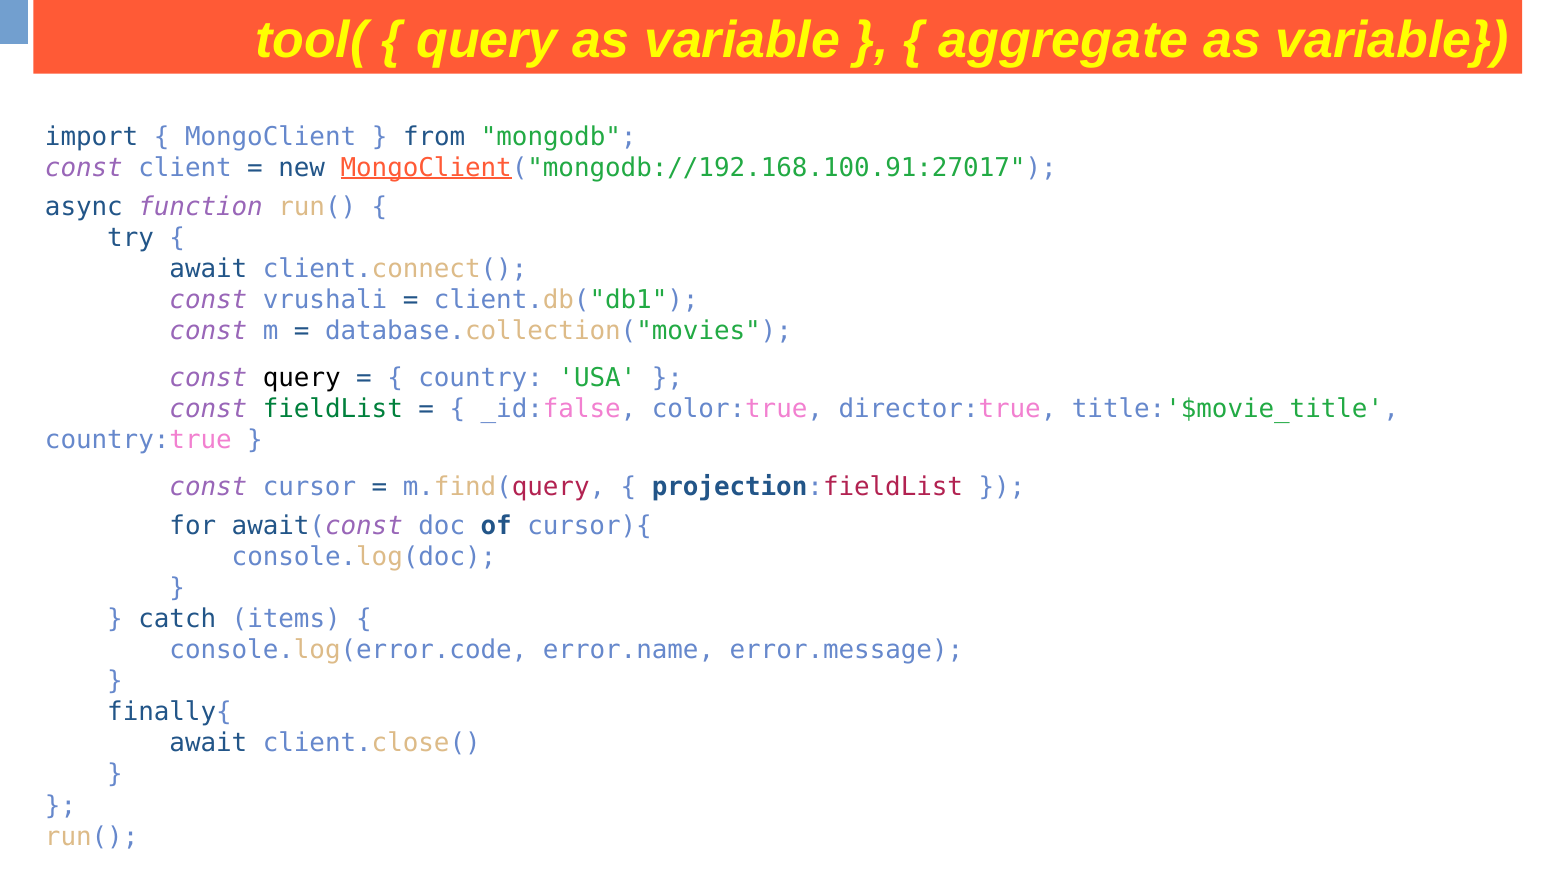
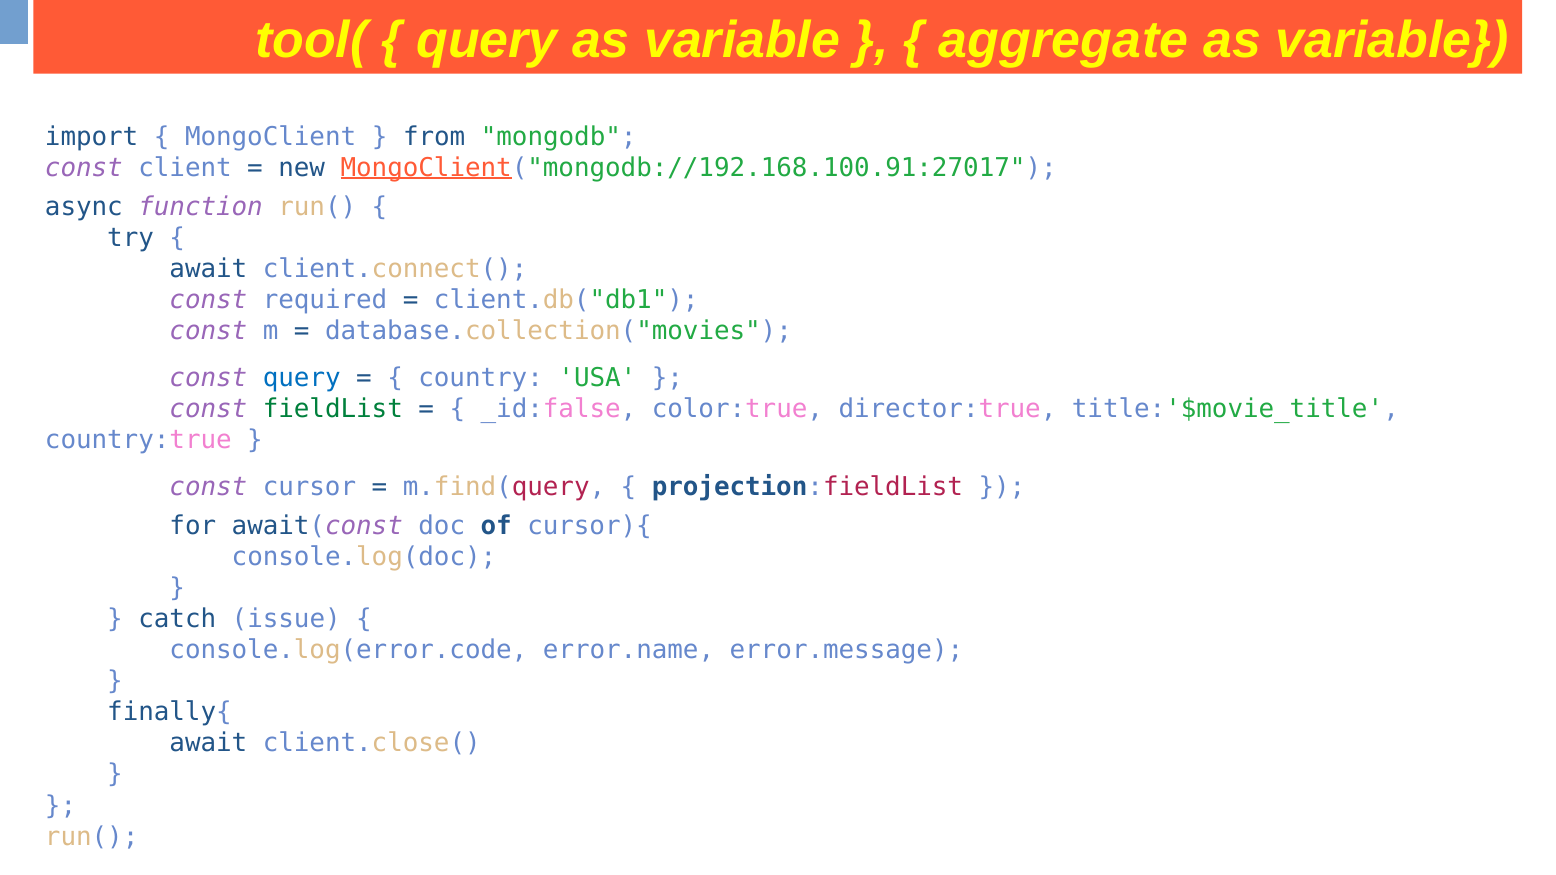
vrushali: vrushali -> required
query at (302, 378) colour: black -> blue
items: items -> issue
